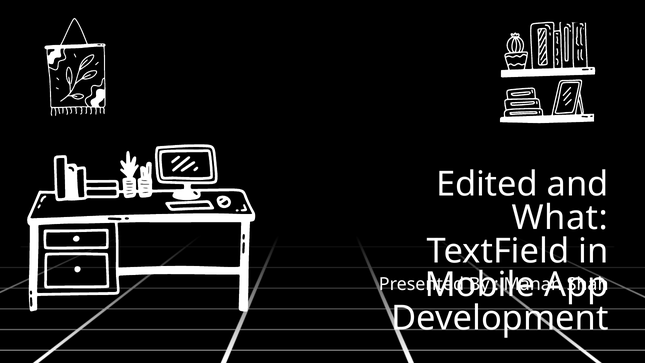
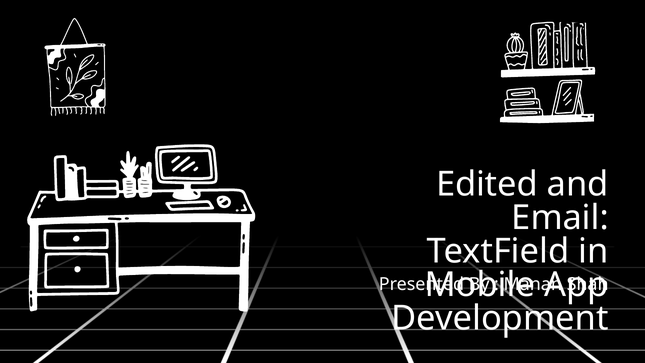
What: What -> Email
